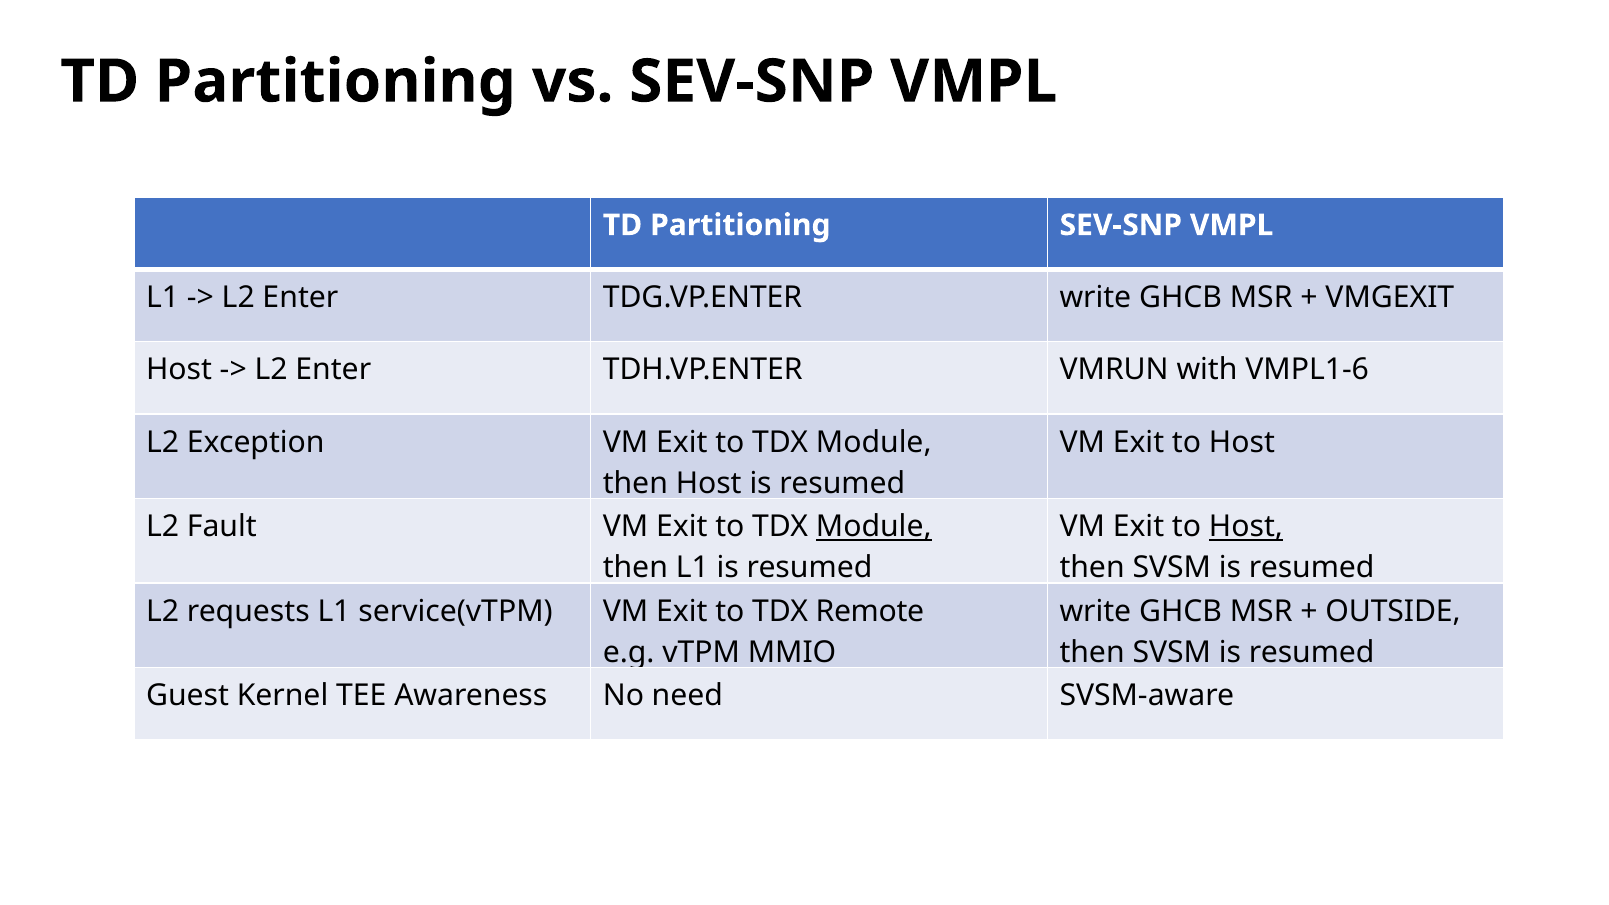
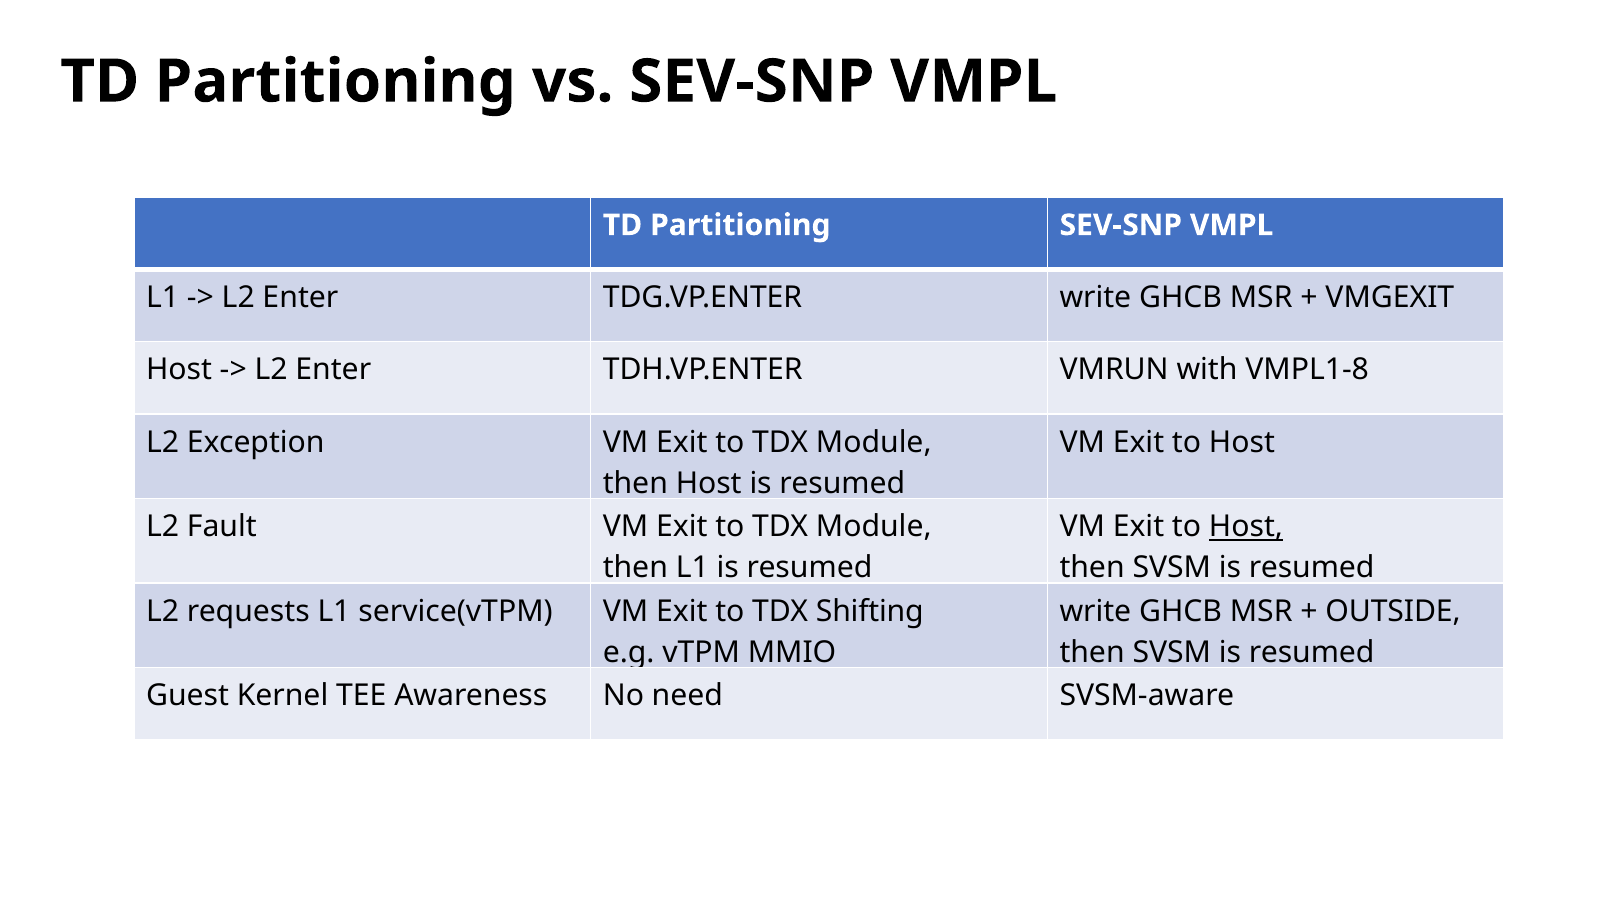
VMPL1-6: VMPL1-6 -> VMPL1-8
Module at (874, 527) underline: present -> none
Remote: Remote -> Shifting
